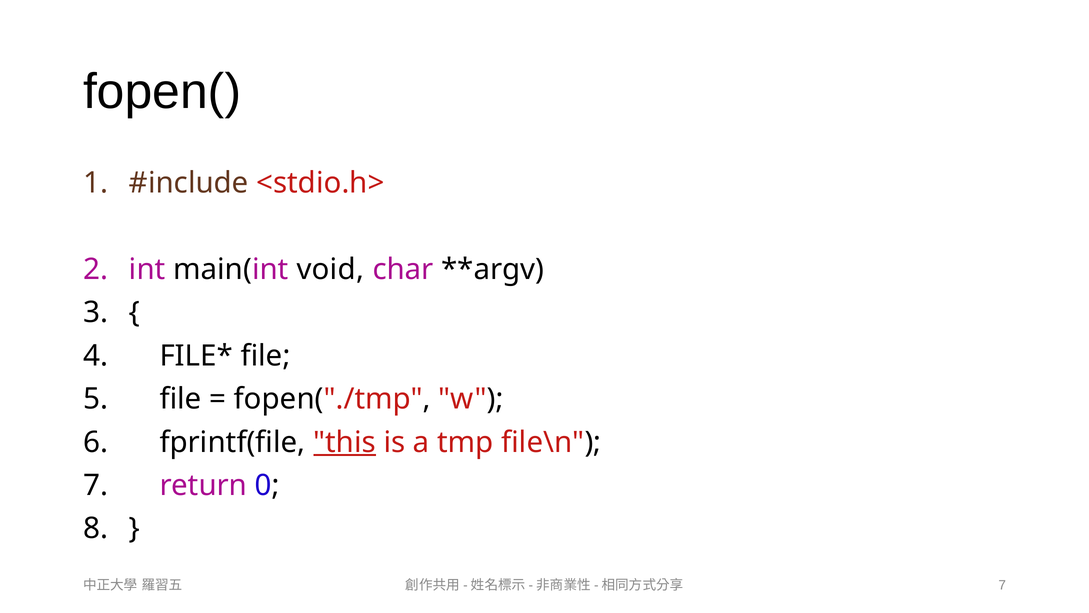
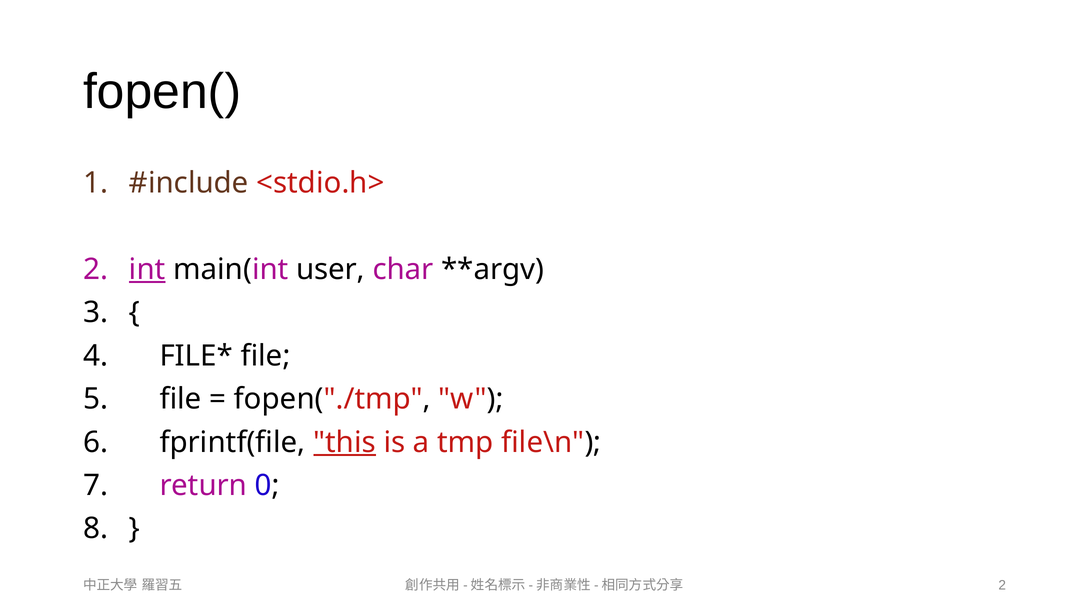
int underline: none -> present
void: void -> user
7 at (1002, 585): 7 -> 2
